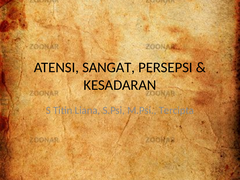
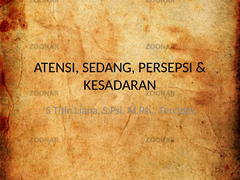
SANGAT: SANGAT -> SEDANG
